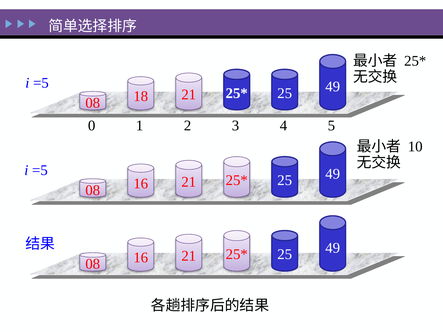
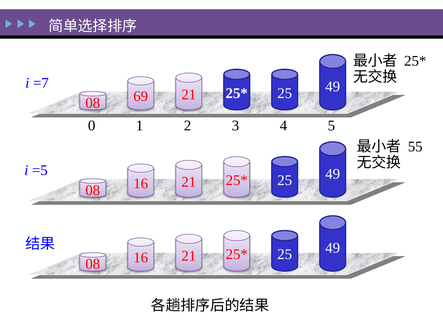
=5 at (41, 83): =5 -> =7
18: 18 -> 69
10: 10 -> 55
